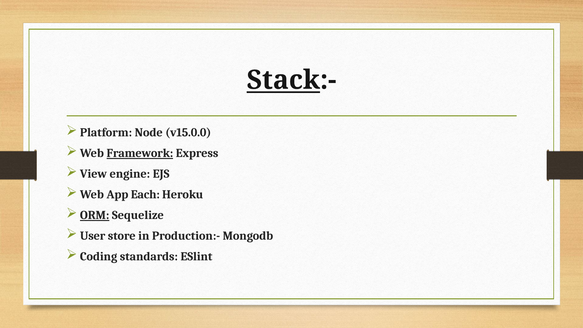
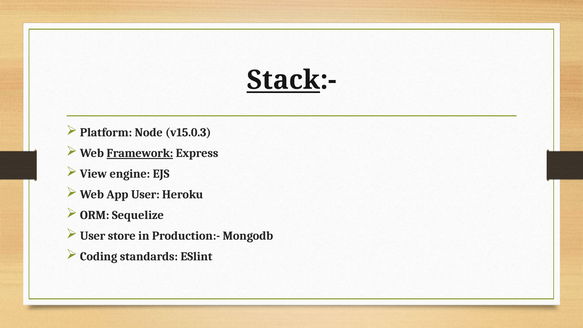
v15.0.0: v15.0.0 -> v15.0.3
App Each: Each -> User
ORM underline: present -> none
